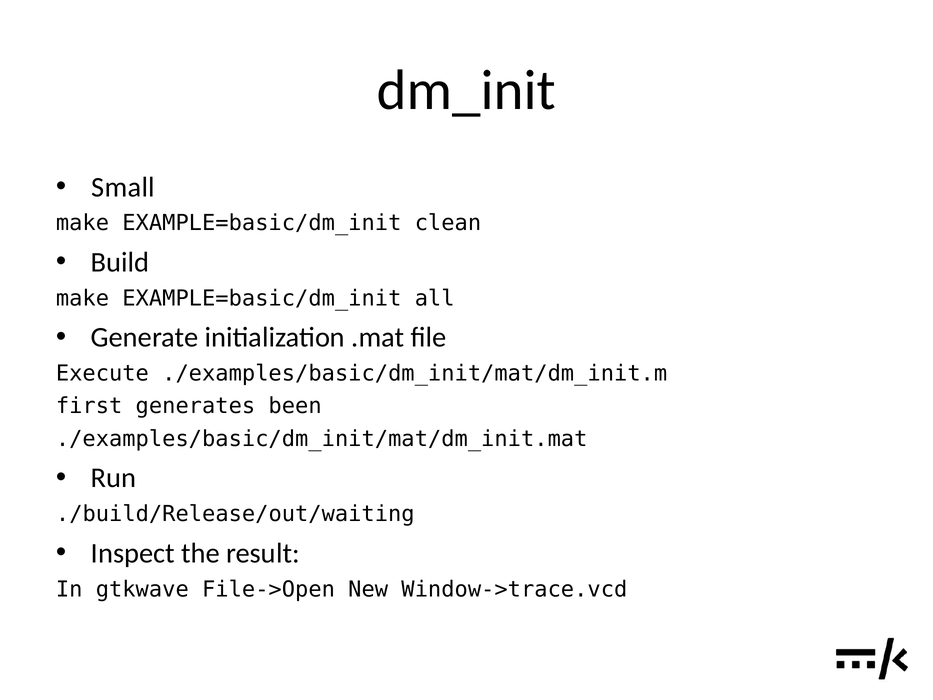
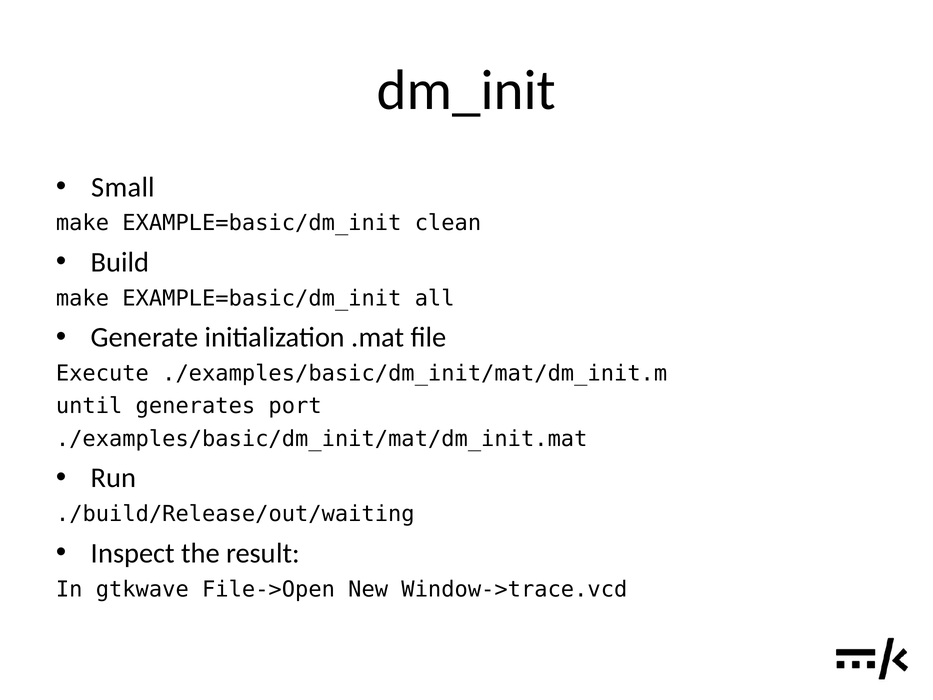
first: first -> until
been: been -> port
